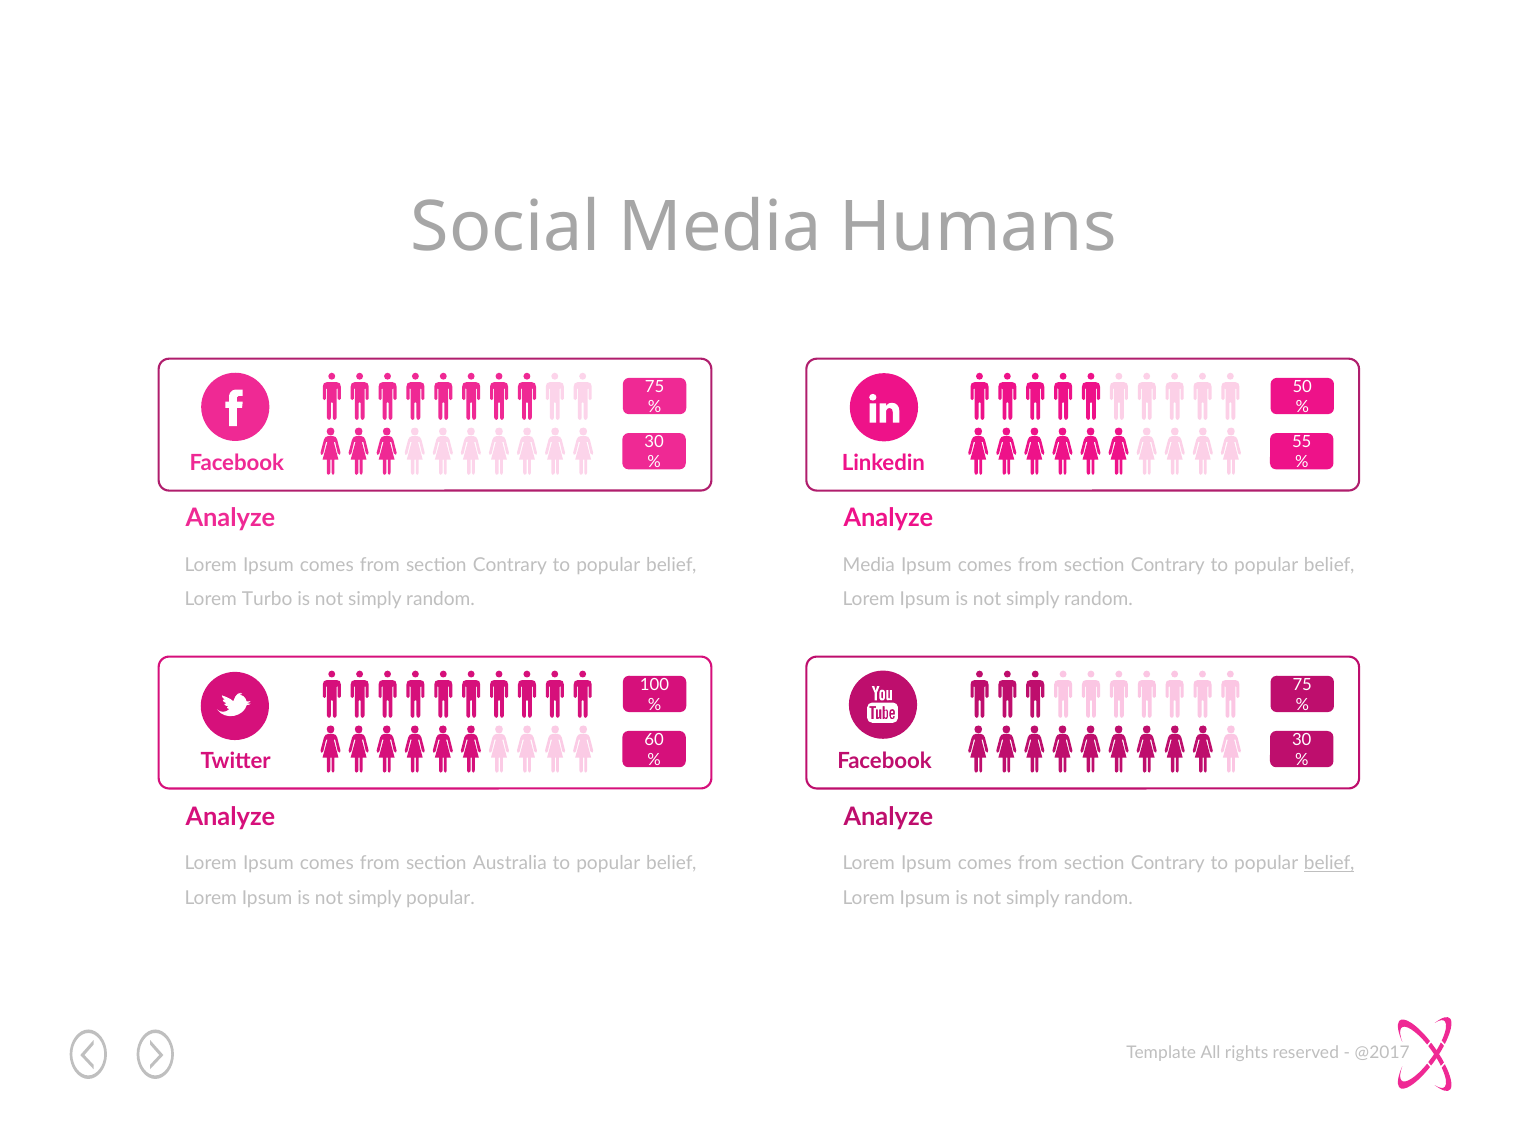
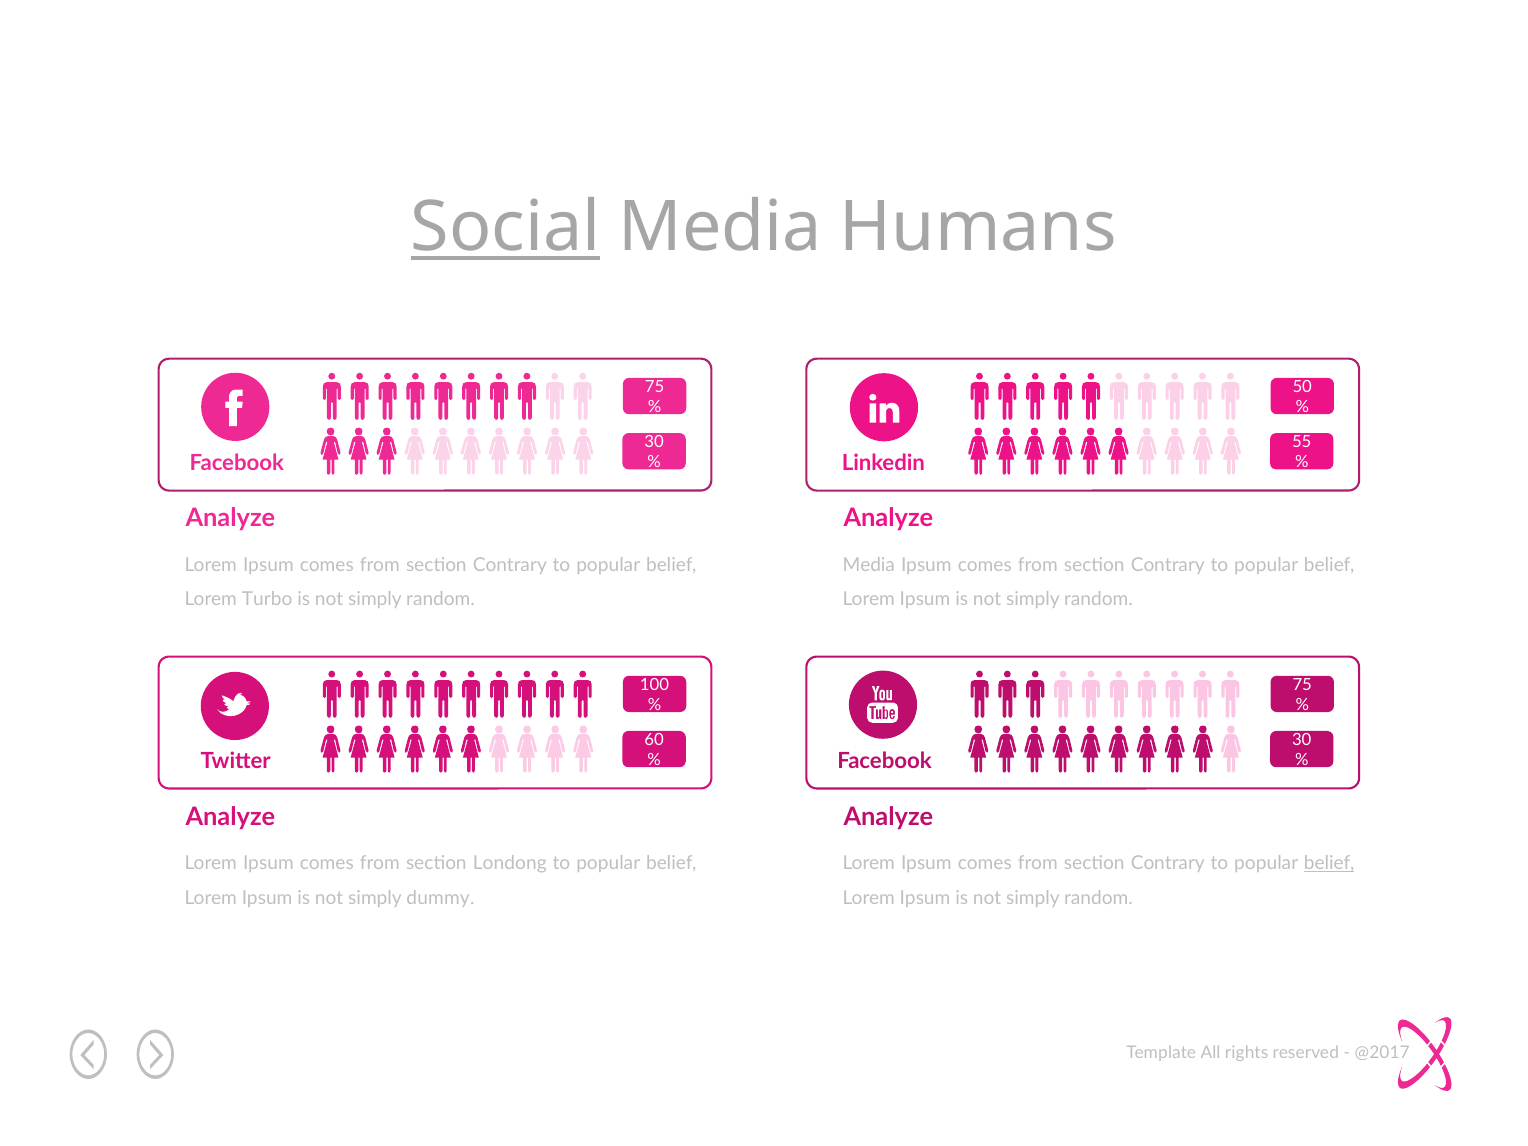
Social underline: none -> present
Australia: Australia -> Londong
simply popular: popular -> dummy
